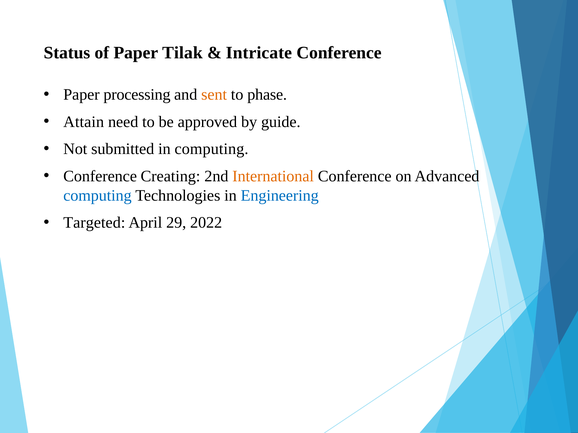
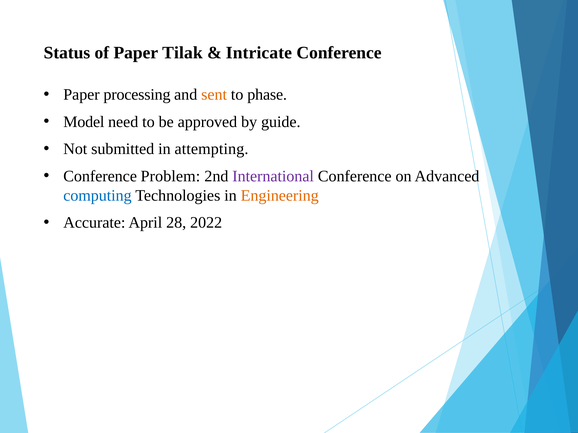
Attain: Attain -> Model
in computing: computing -> attempting
Creating: Creating -> Problem
International colour: orange -> purple
Engineering colour: blue -> orange
Targeted: Targeted -> Accurate
29: 29 -> 28
